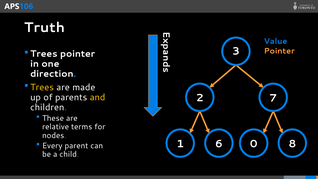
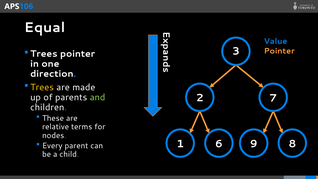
Truth: Truth -> Equal
and colour: yellow -> light green
0: 0 -> 9
